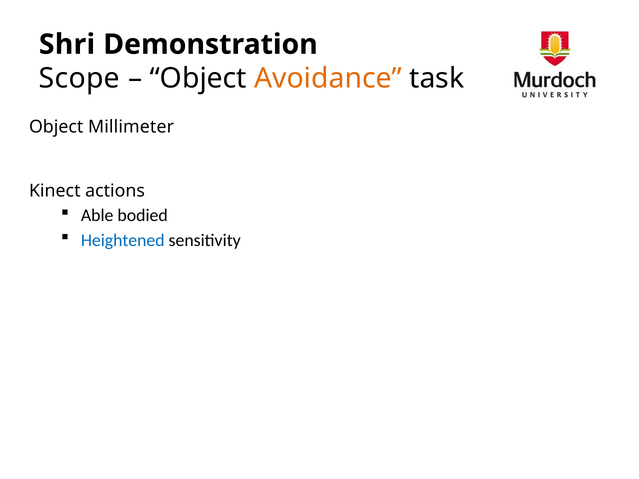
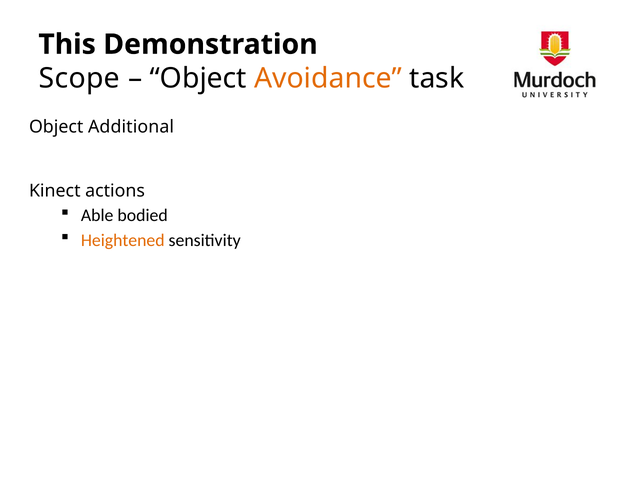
Shri: Shri -> This
Millimeter: Millimeter -> Additional
Heightened colour: blue -> orange
